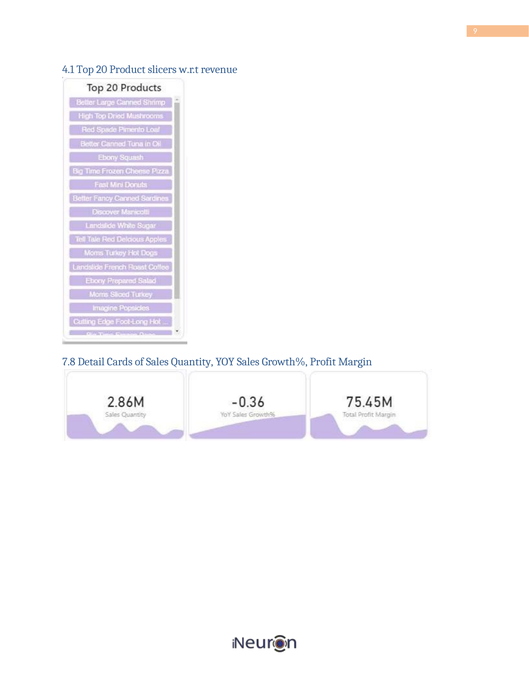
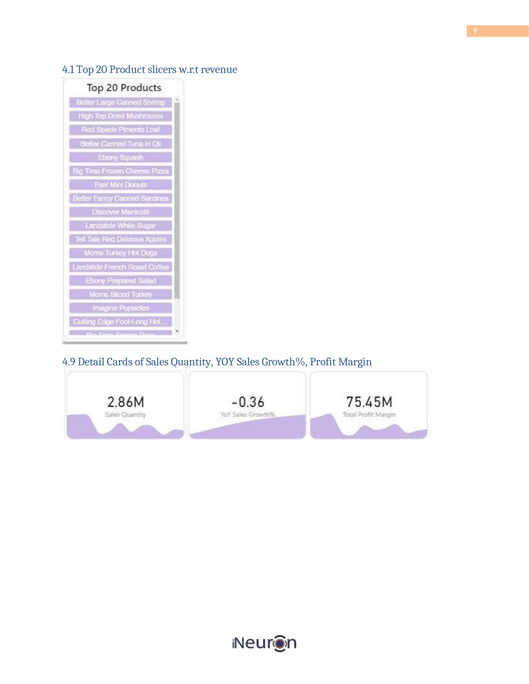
7.8: 7.8 -> 4.9
